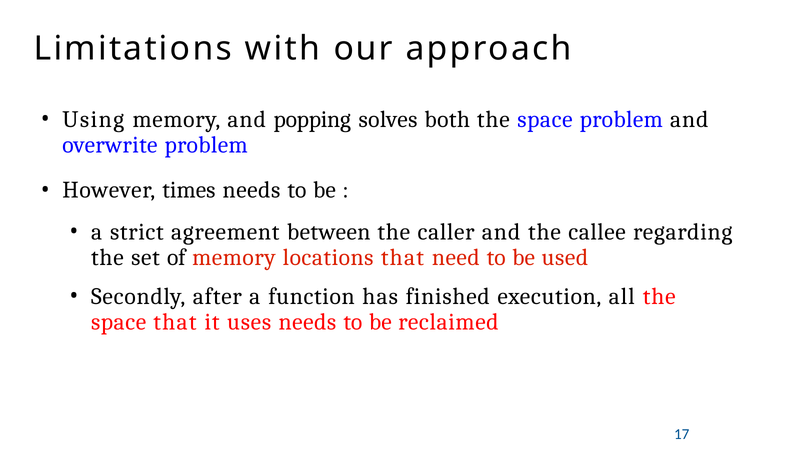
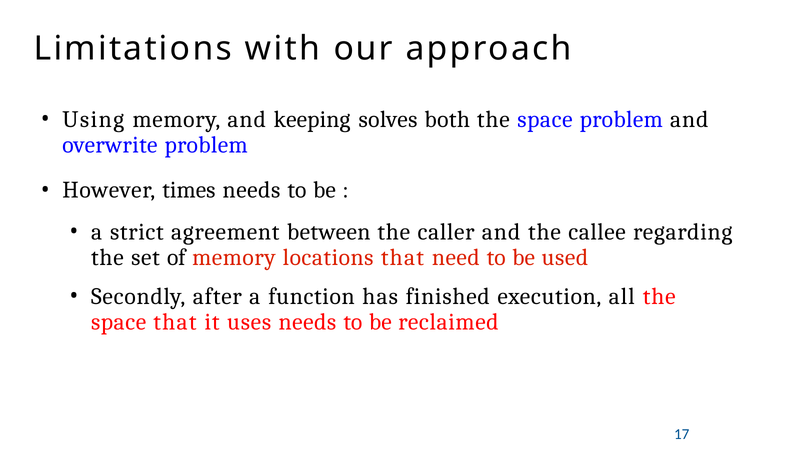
popping: popping -> keeping
